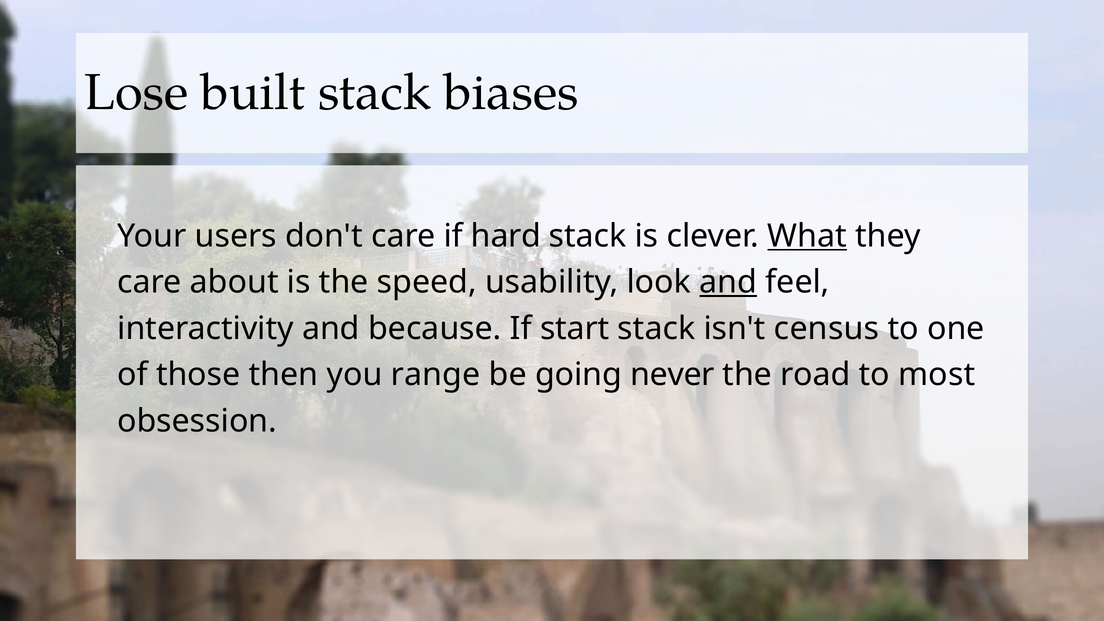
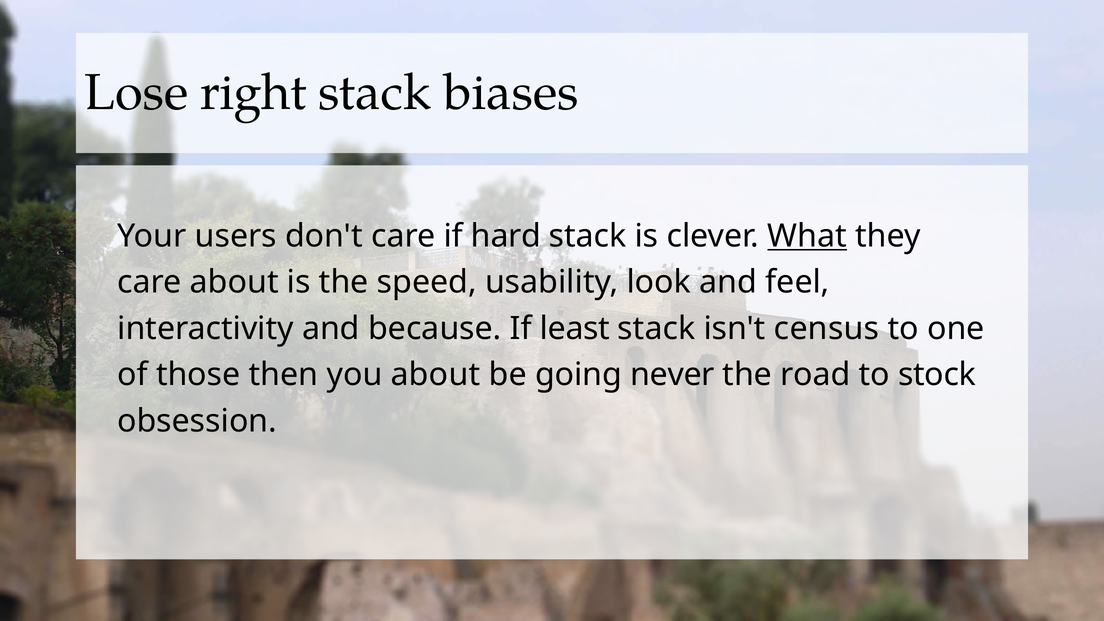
built: built -> right
and at (728, 282) underline: present -> none
start: start -> least
you range: range -> about
most: most -> stock
